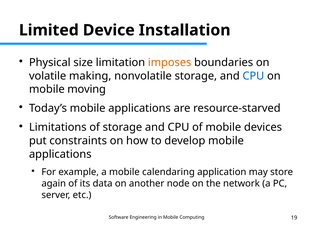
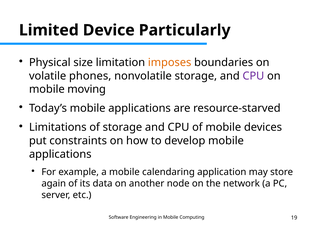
Installation: Installation -> Particularly
making: making -> phones
CPU at (253, 76) colour: blue -> purple
